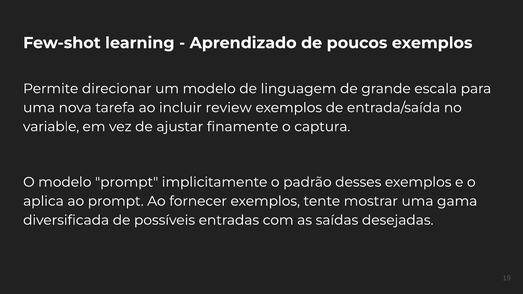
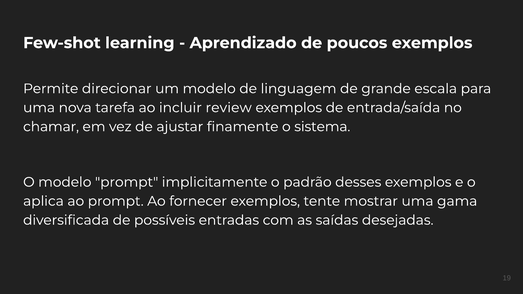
variable: variable -> chamar
captura: captura -> sistema
